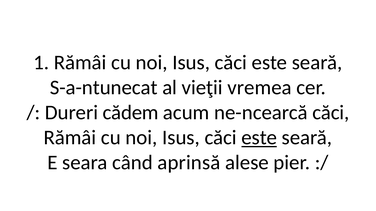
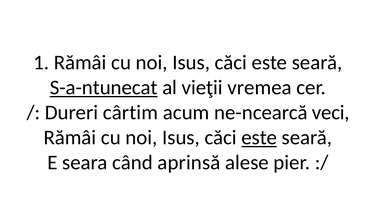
S-a-ntunecat underline: none -> present
cădem: cădem -> cârtim
ne-ncearcă căci: căci -> veci
